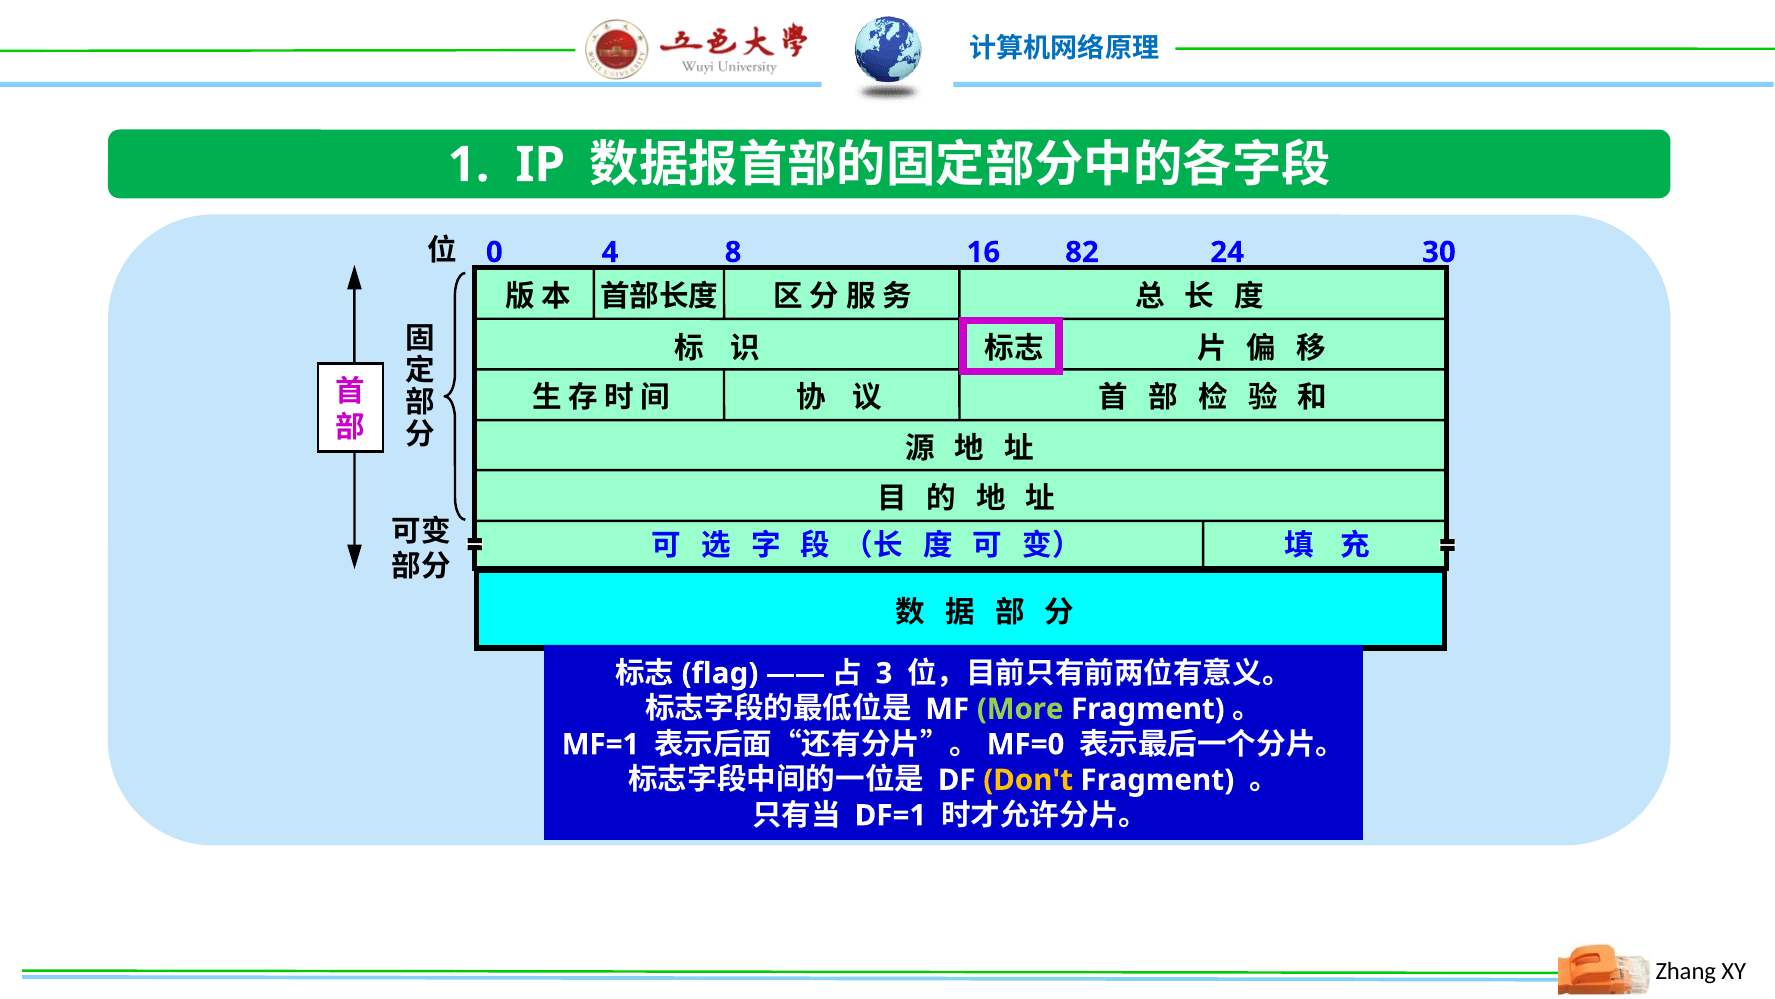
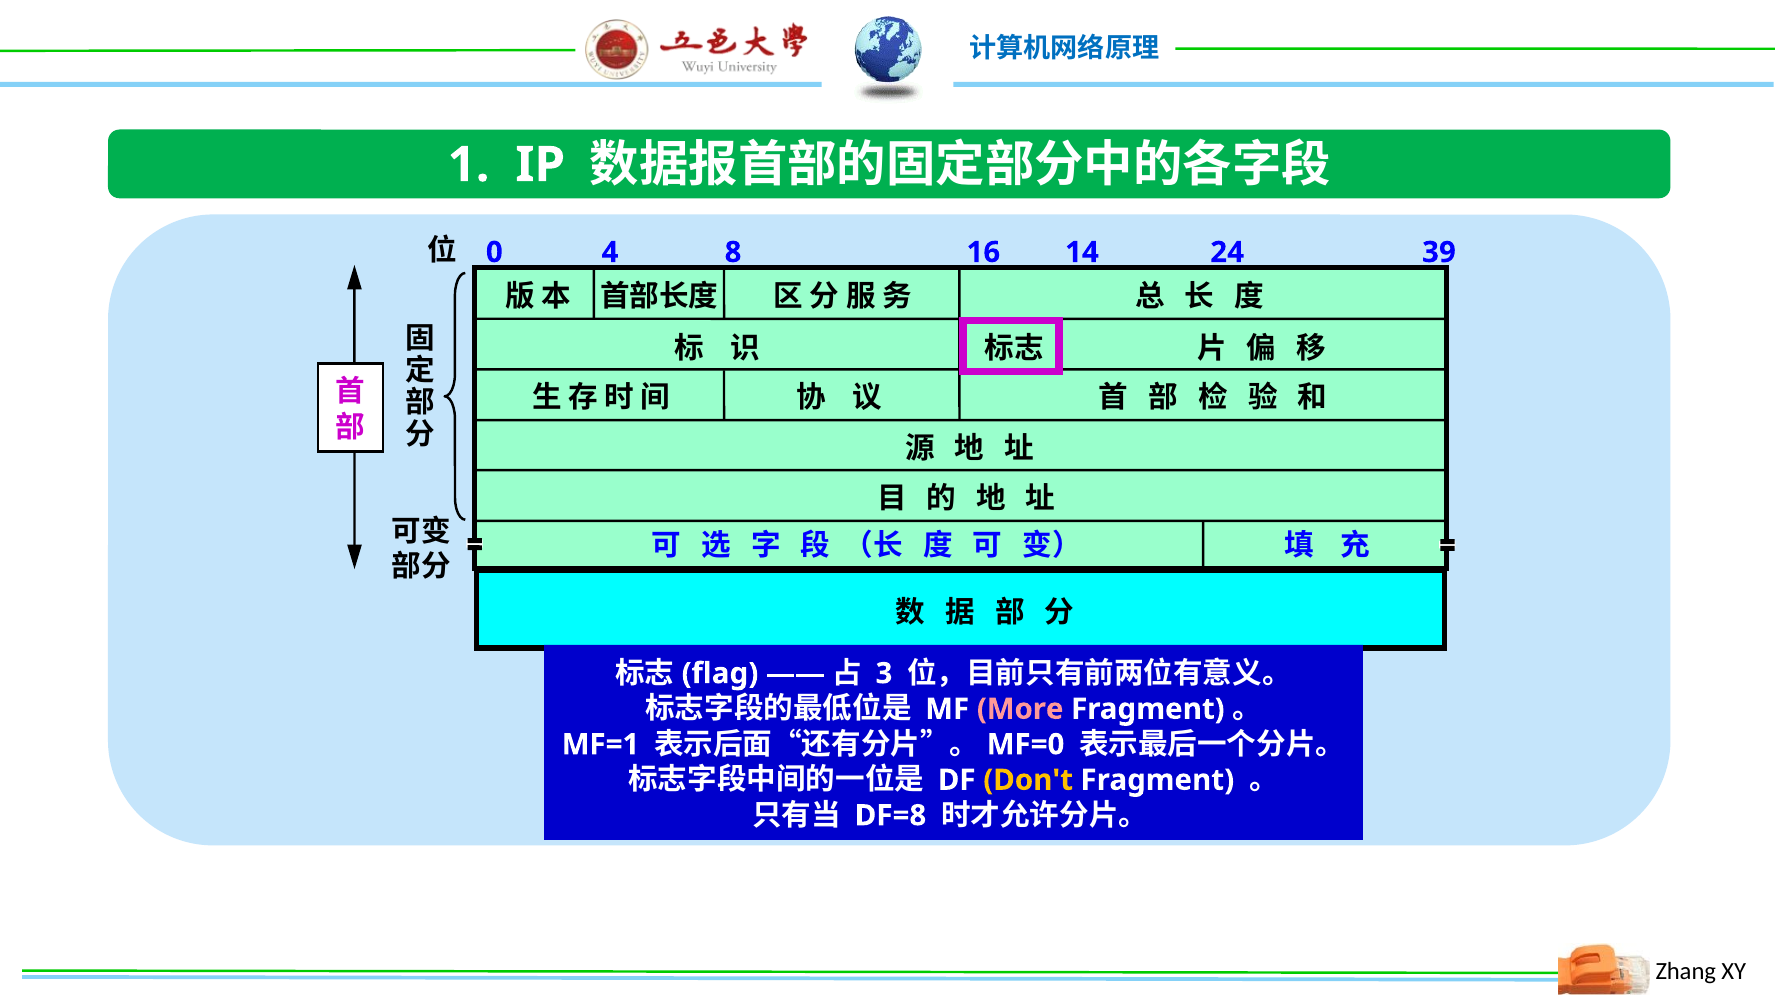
82: 82 -> 14
30: 30 -> 39
More colour: light green -> pink
DF=1: DF=1 -> DF=8
